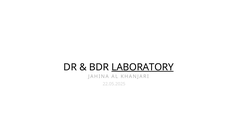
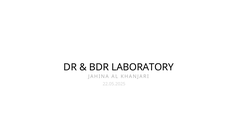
LABORATORY underline: present -> none
